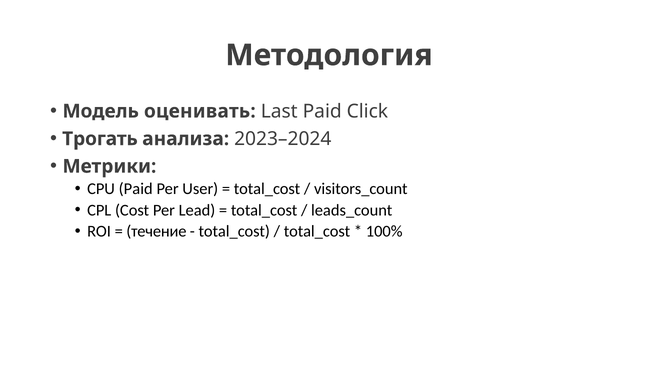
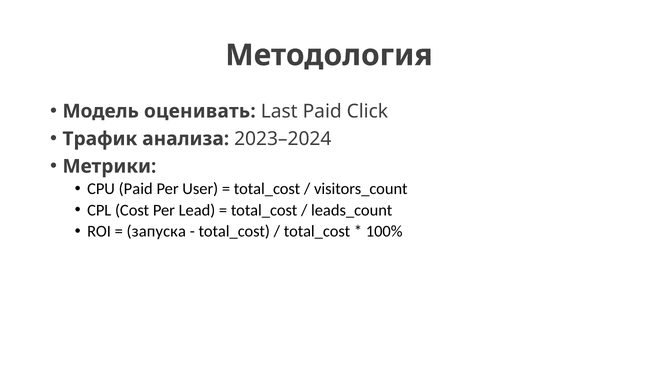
Трогать: Трогать -> Трафик
течение: течение -> запуска
